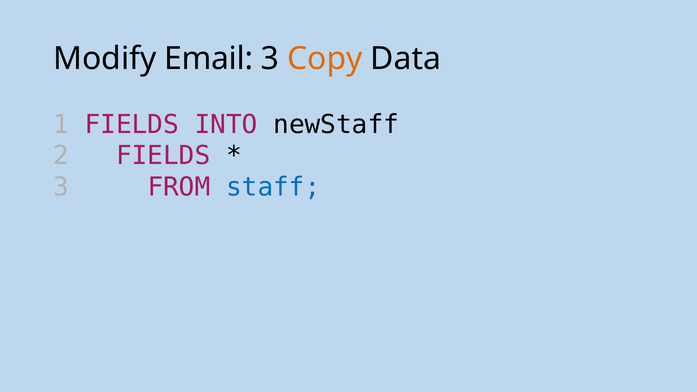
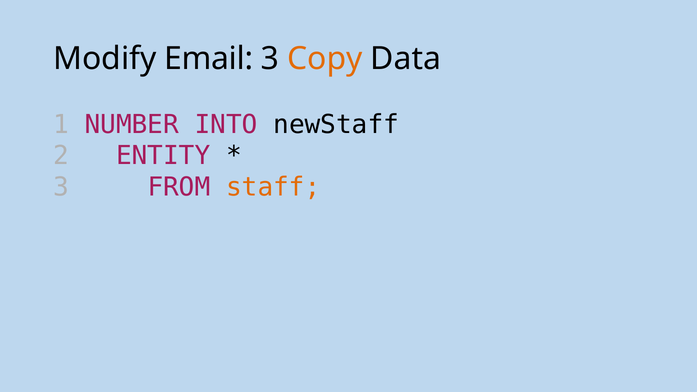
1 FIELDS: FIELDS -> NUMBER
2 FIELDS: FIELDS -> ENTITY
staff colour: blue -> orange
